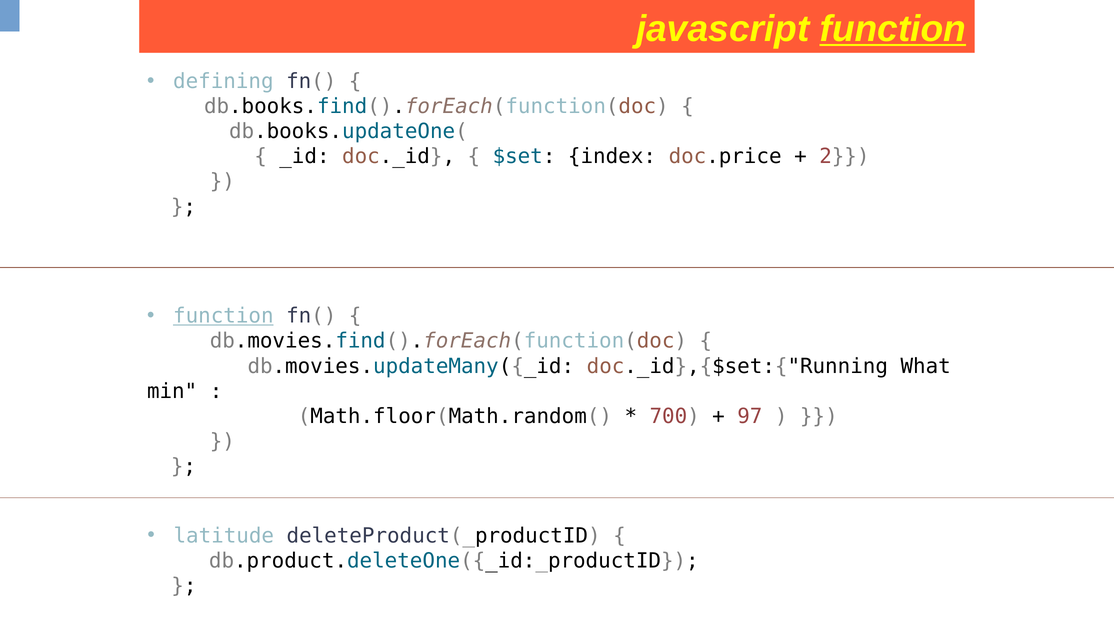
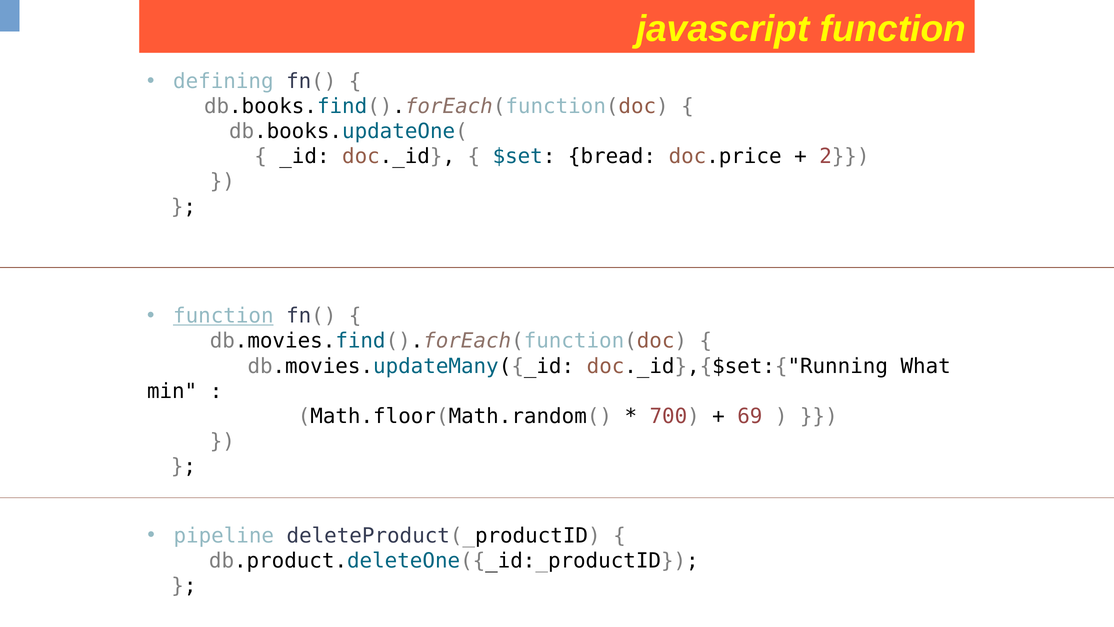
function at (893, 29) underline: present -> none
index: index -> bread
97: 97 -> 69
latitude: latitude -> pipeline
